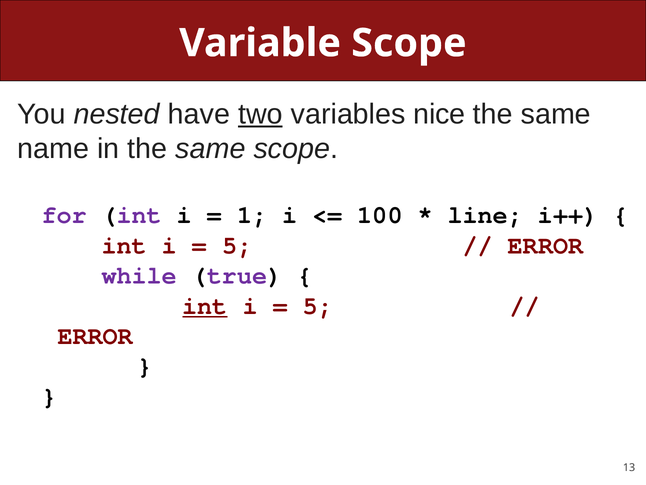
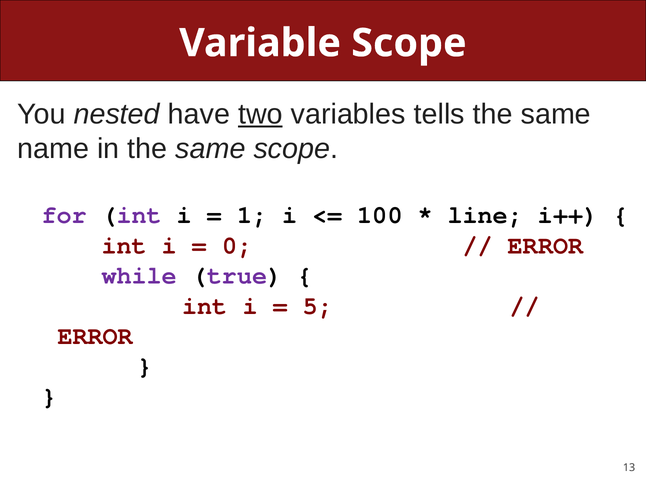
nice: nice -> tells
5 at (237, 245): 5 -> 0
int at (205, 305) underline: present -> none
